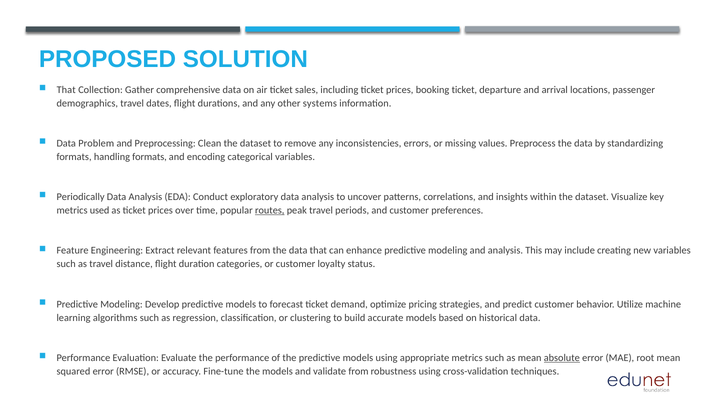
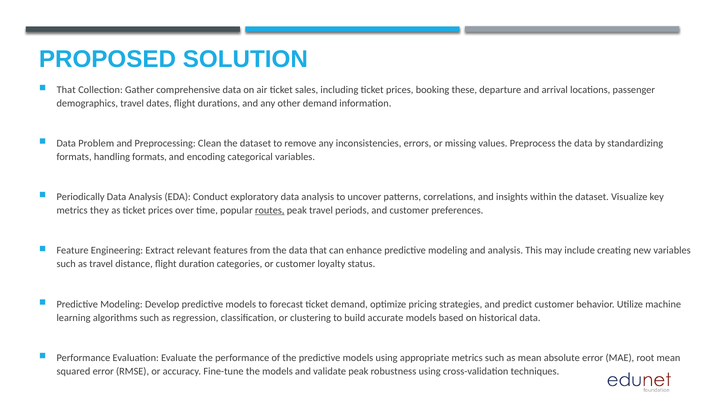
booking ticket: ticket -> these
other systems: systems -> demand
used: used -> they
absolute underline: present -> none
validate from: from -> peak
